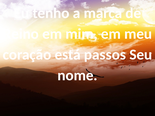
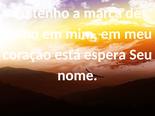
passos: passos -> espera
